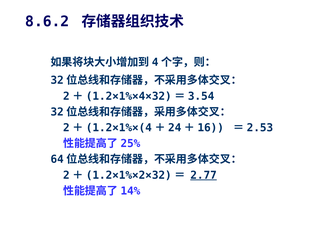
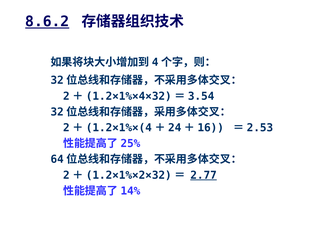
8.6.2 underline: none -> present
